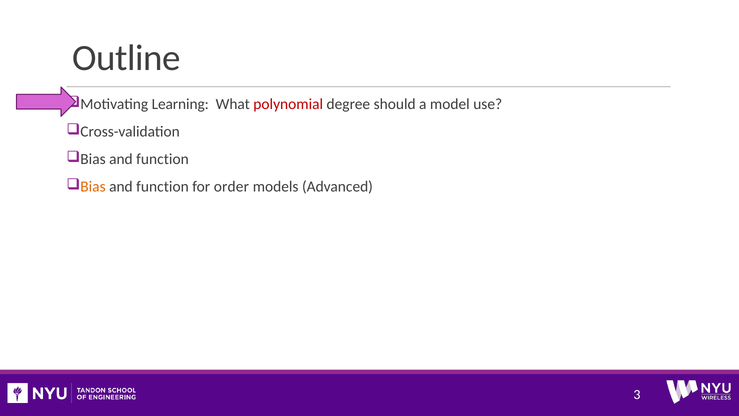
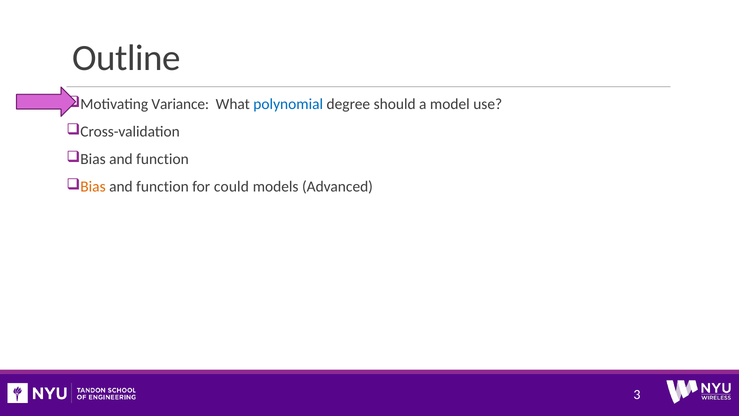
Learning: Learning -> Variance
polynomial colour: red -> blue
order: order -> could
